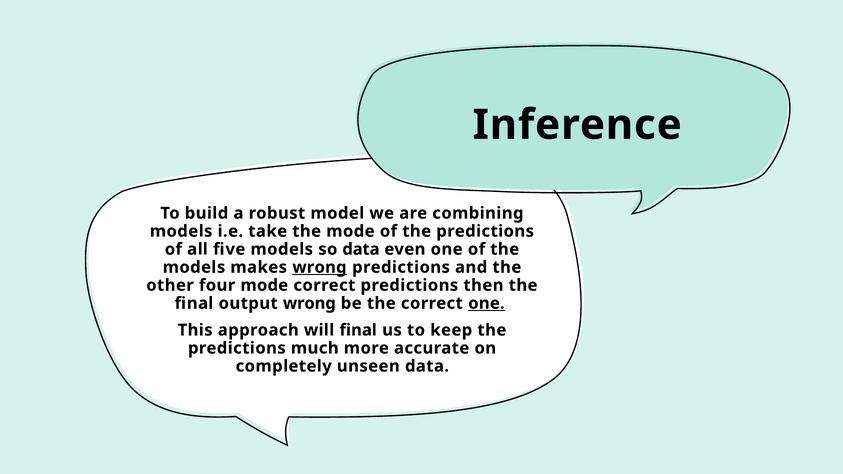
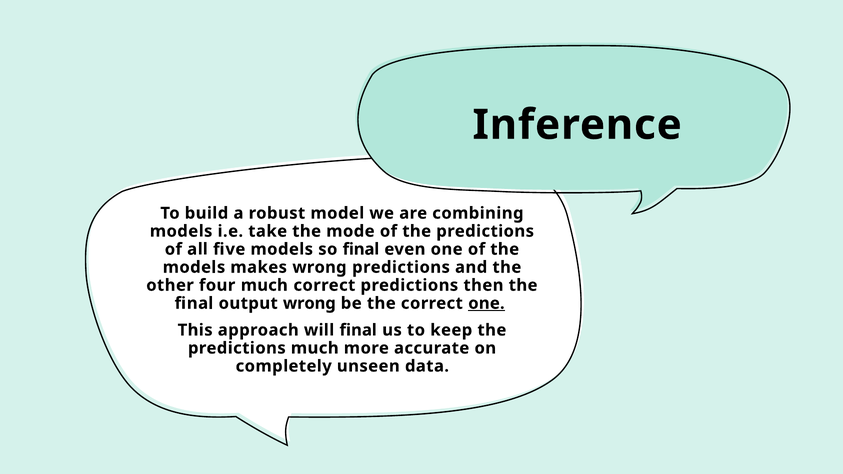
so data: data -> final
wrong at (319, 267) underline: present -> none
four mode: mode -> much
